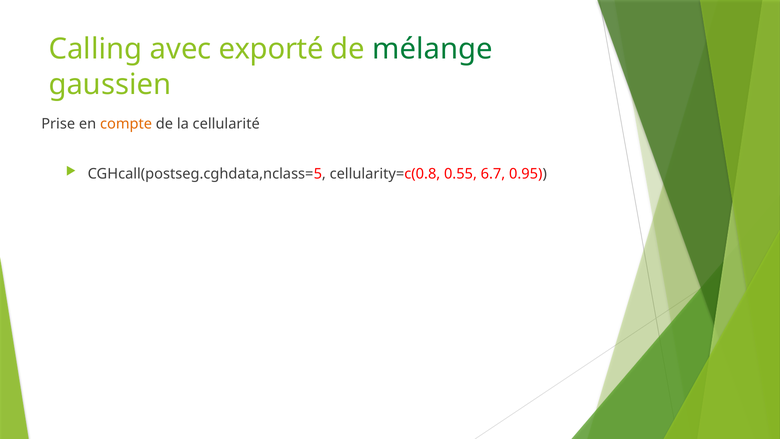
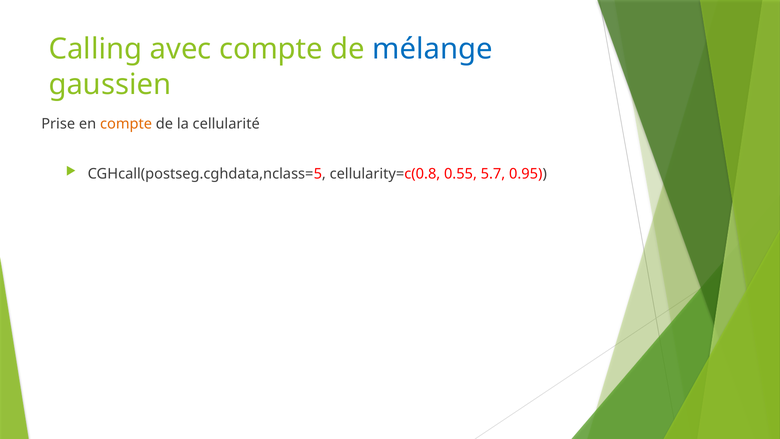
avec exporté: exporté -> compte
mélange colour: green -> blue
6.7: 6.7 -> 5.7
